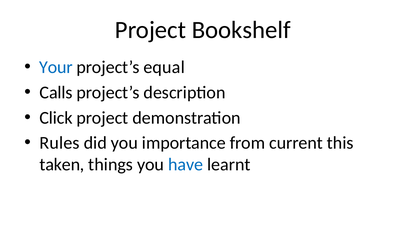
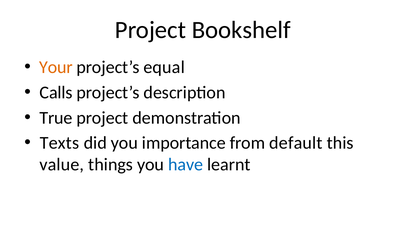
Your colour: blue -> orange
Click: Click -> True
Rules: Rules -> Texts
current: current -> default
taken: taken -> value
